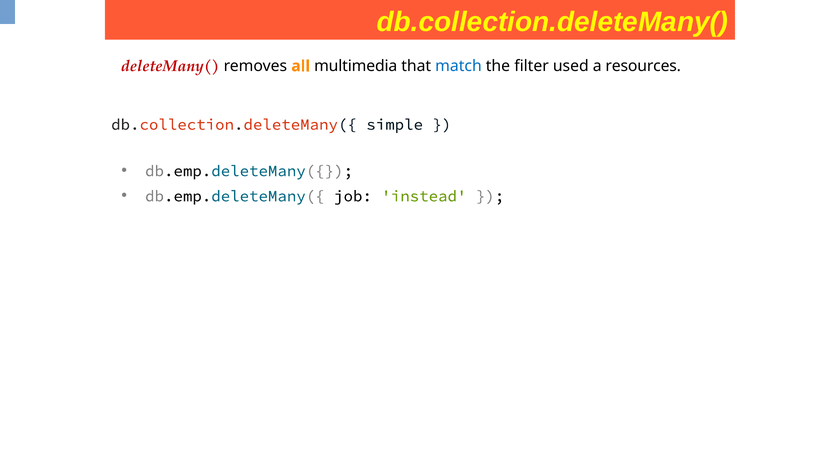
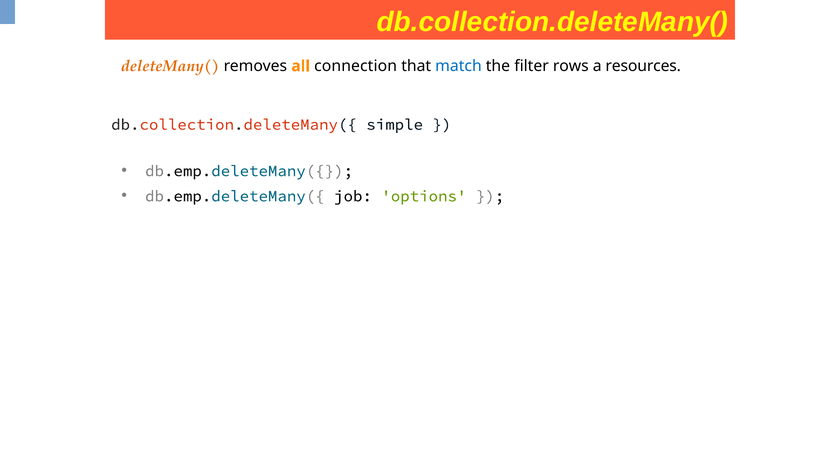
deleteMany( colour: red -> orange
multimedia: multimedia -> connection
used: used -> rows
instead: instead -> options
